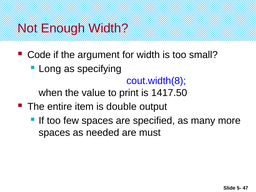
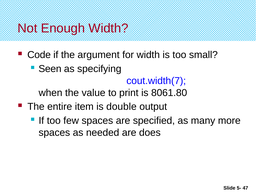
Long: Long -> Seen
cout.width(8: cout.width(8 -> cout.width(7
1417.50: 1417.50 -> 8061.80
must: must -> does
